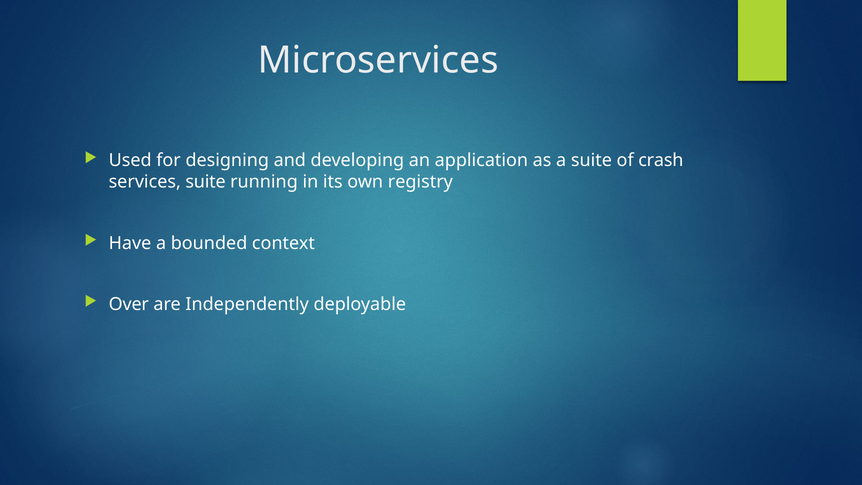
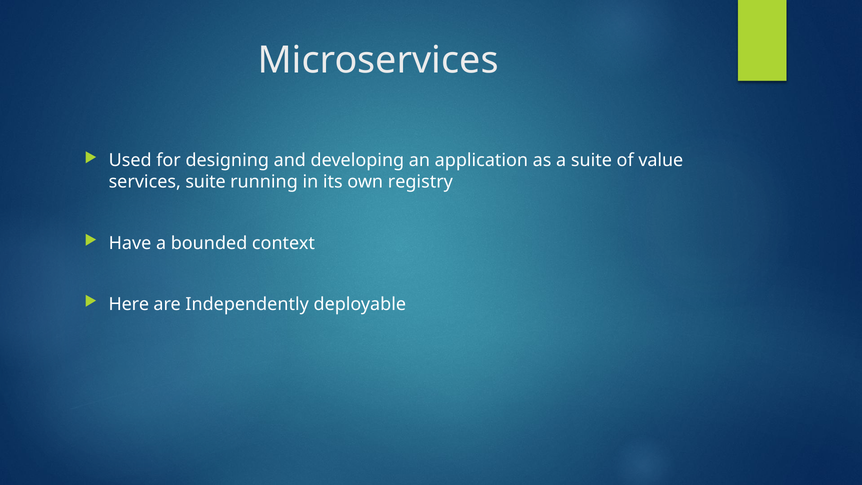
crash: crash -> value
Over: Over -> Here
